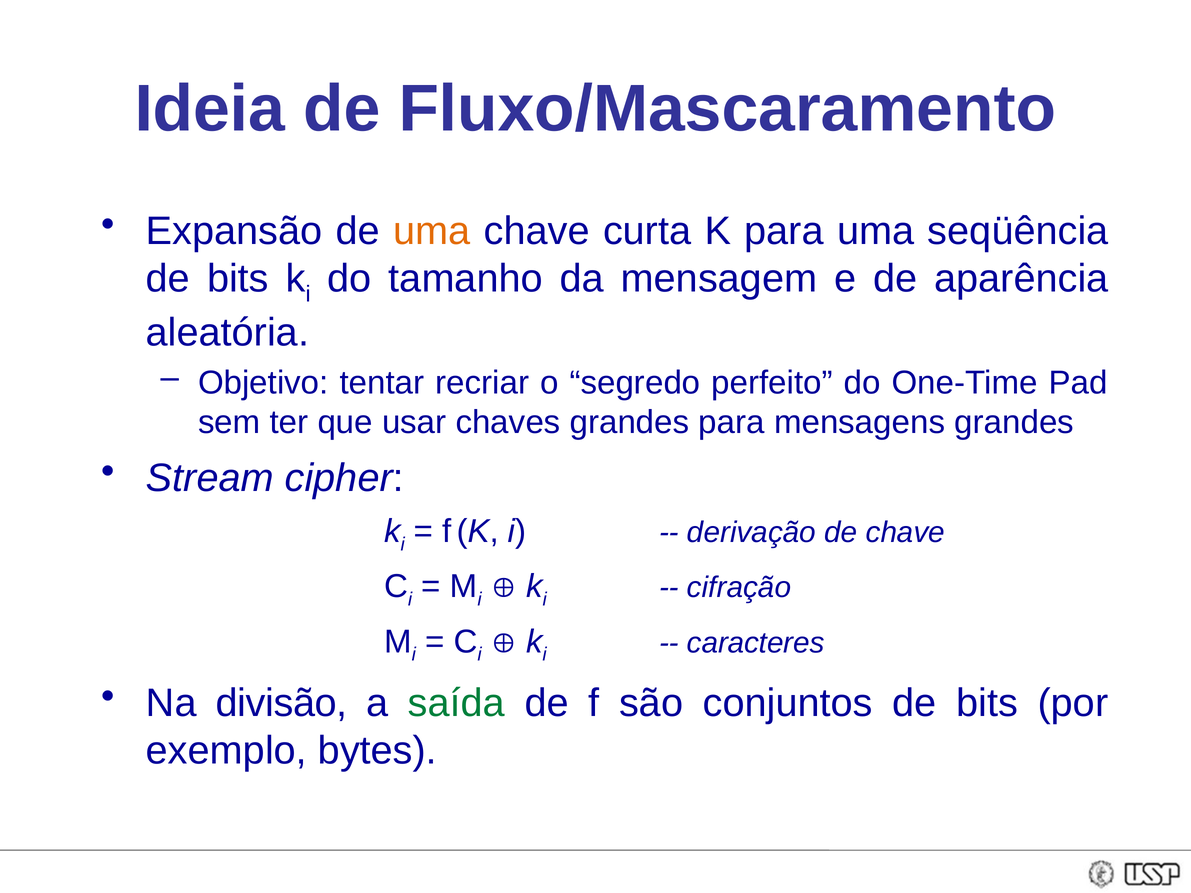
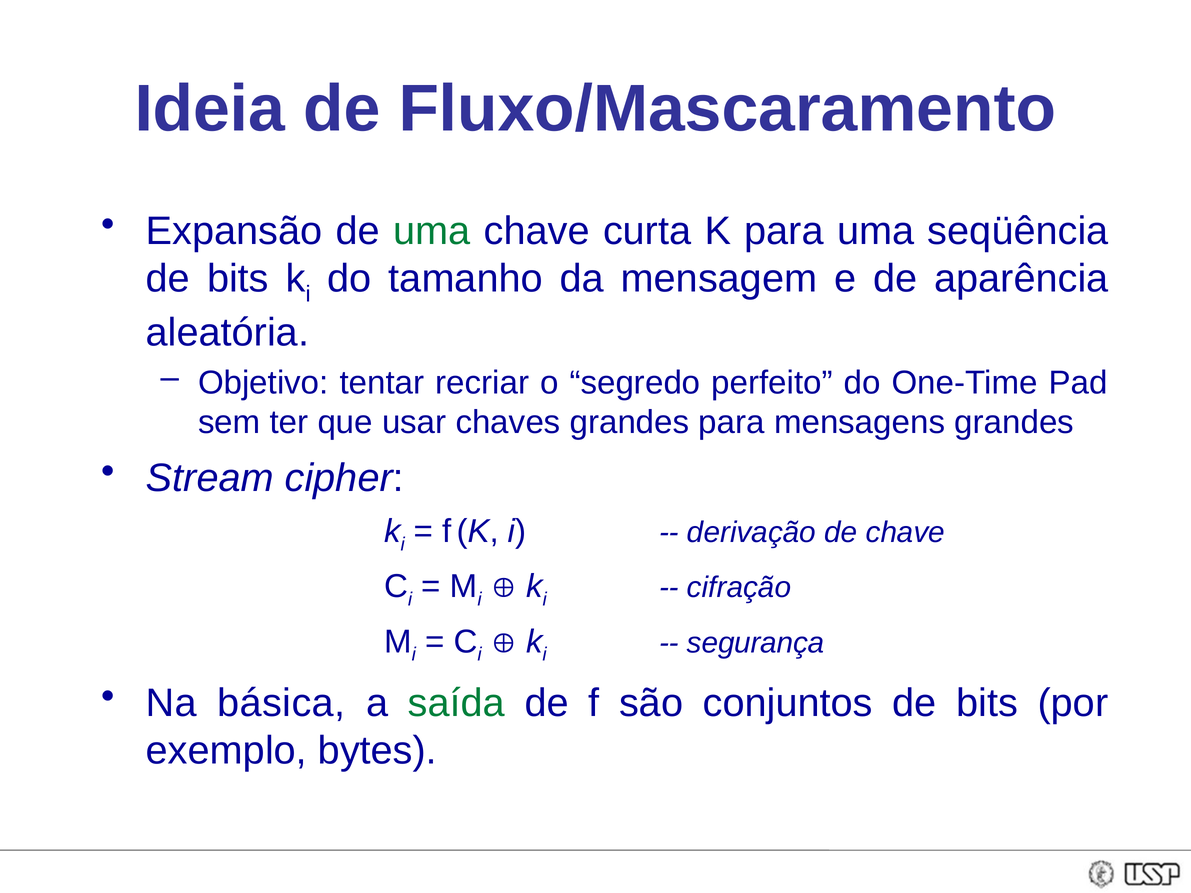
uma at (432, 231) colour: orange -> green
caracteres: caracteres -> segurança
divisão: divisão -> básica
